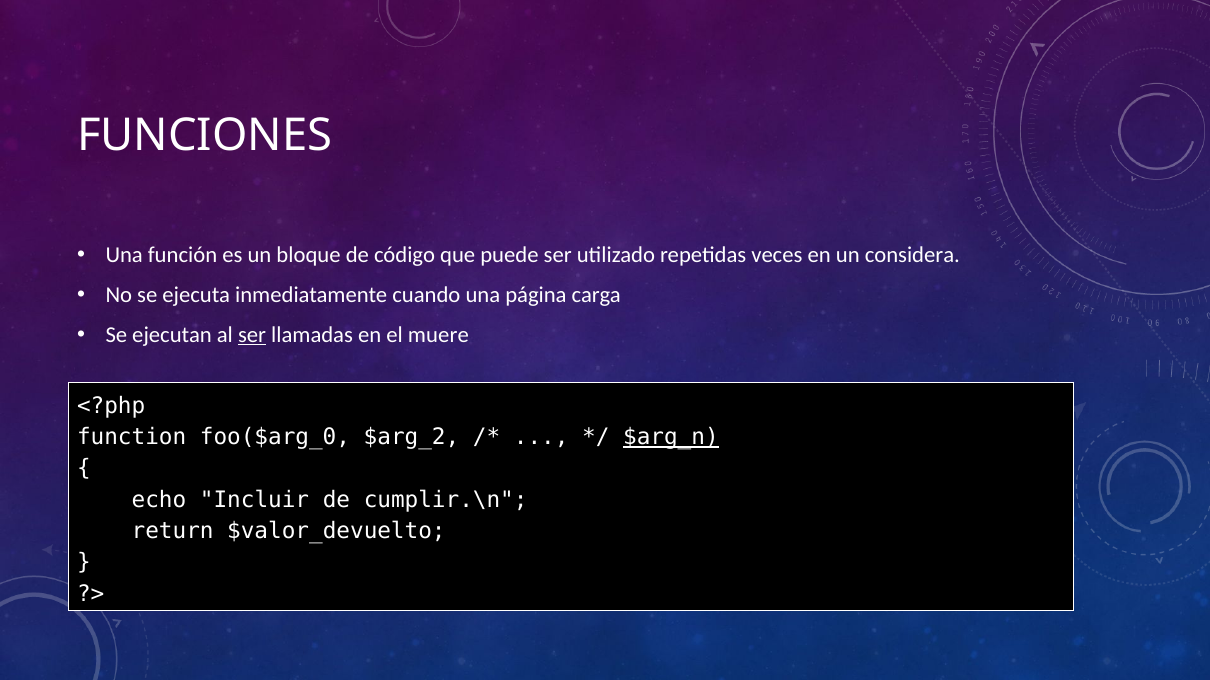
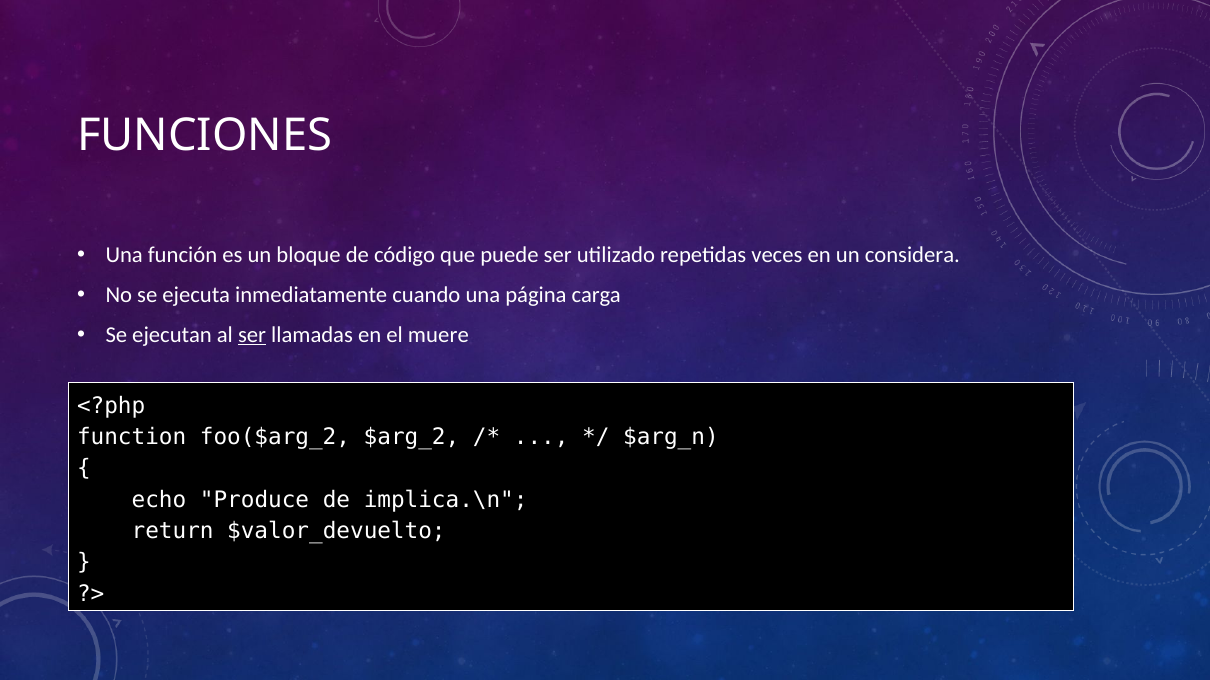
foo($arg_0: foo($arg_0 -> foo($arg_2
$arg_n underline: present -> none
Incluir: Incluir -> Produce
cumplir.\n: cumplir.\n -> implica.\n
